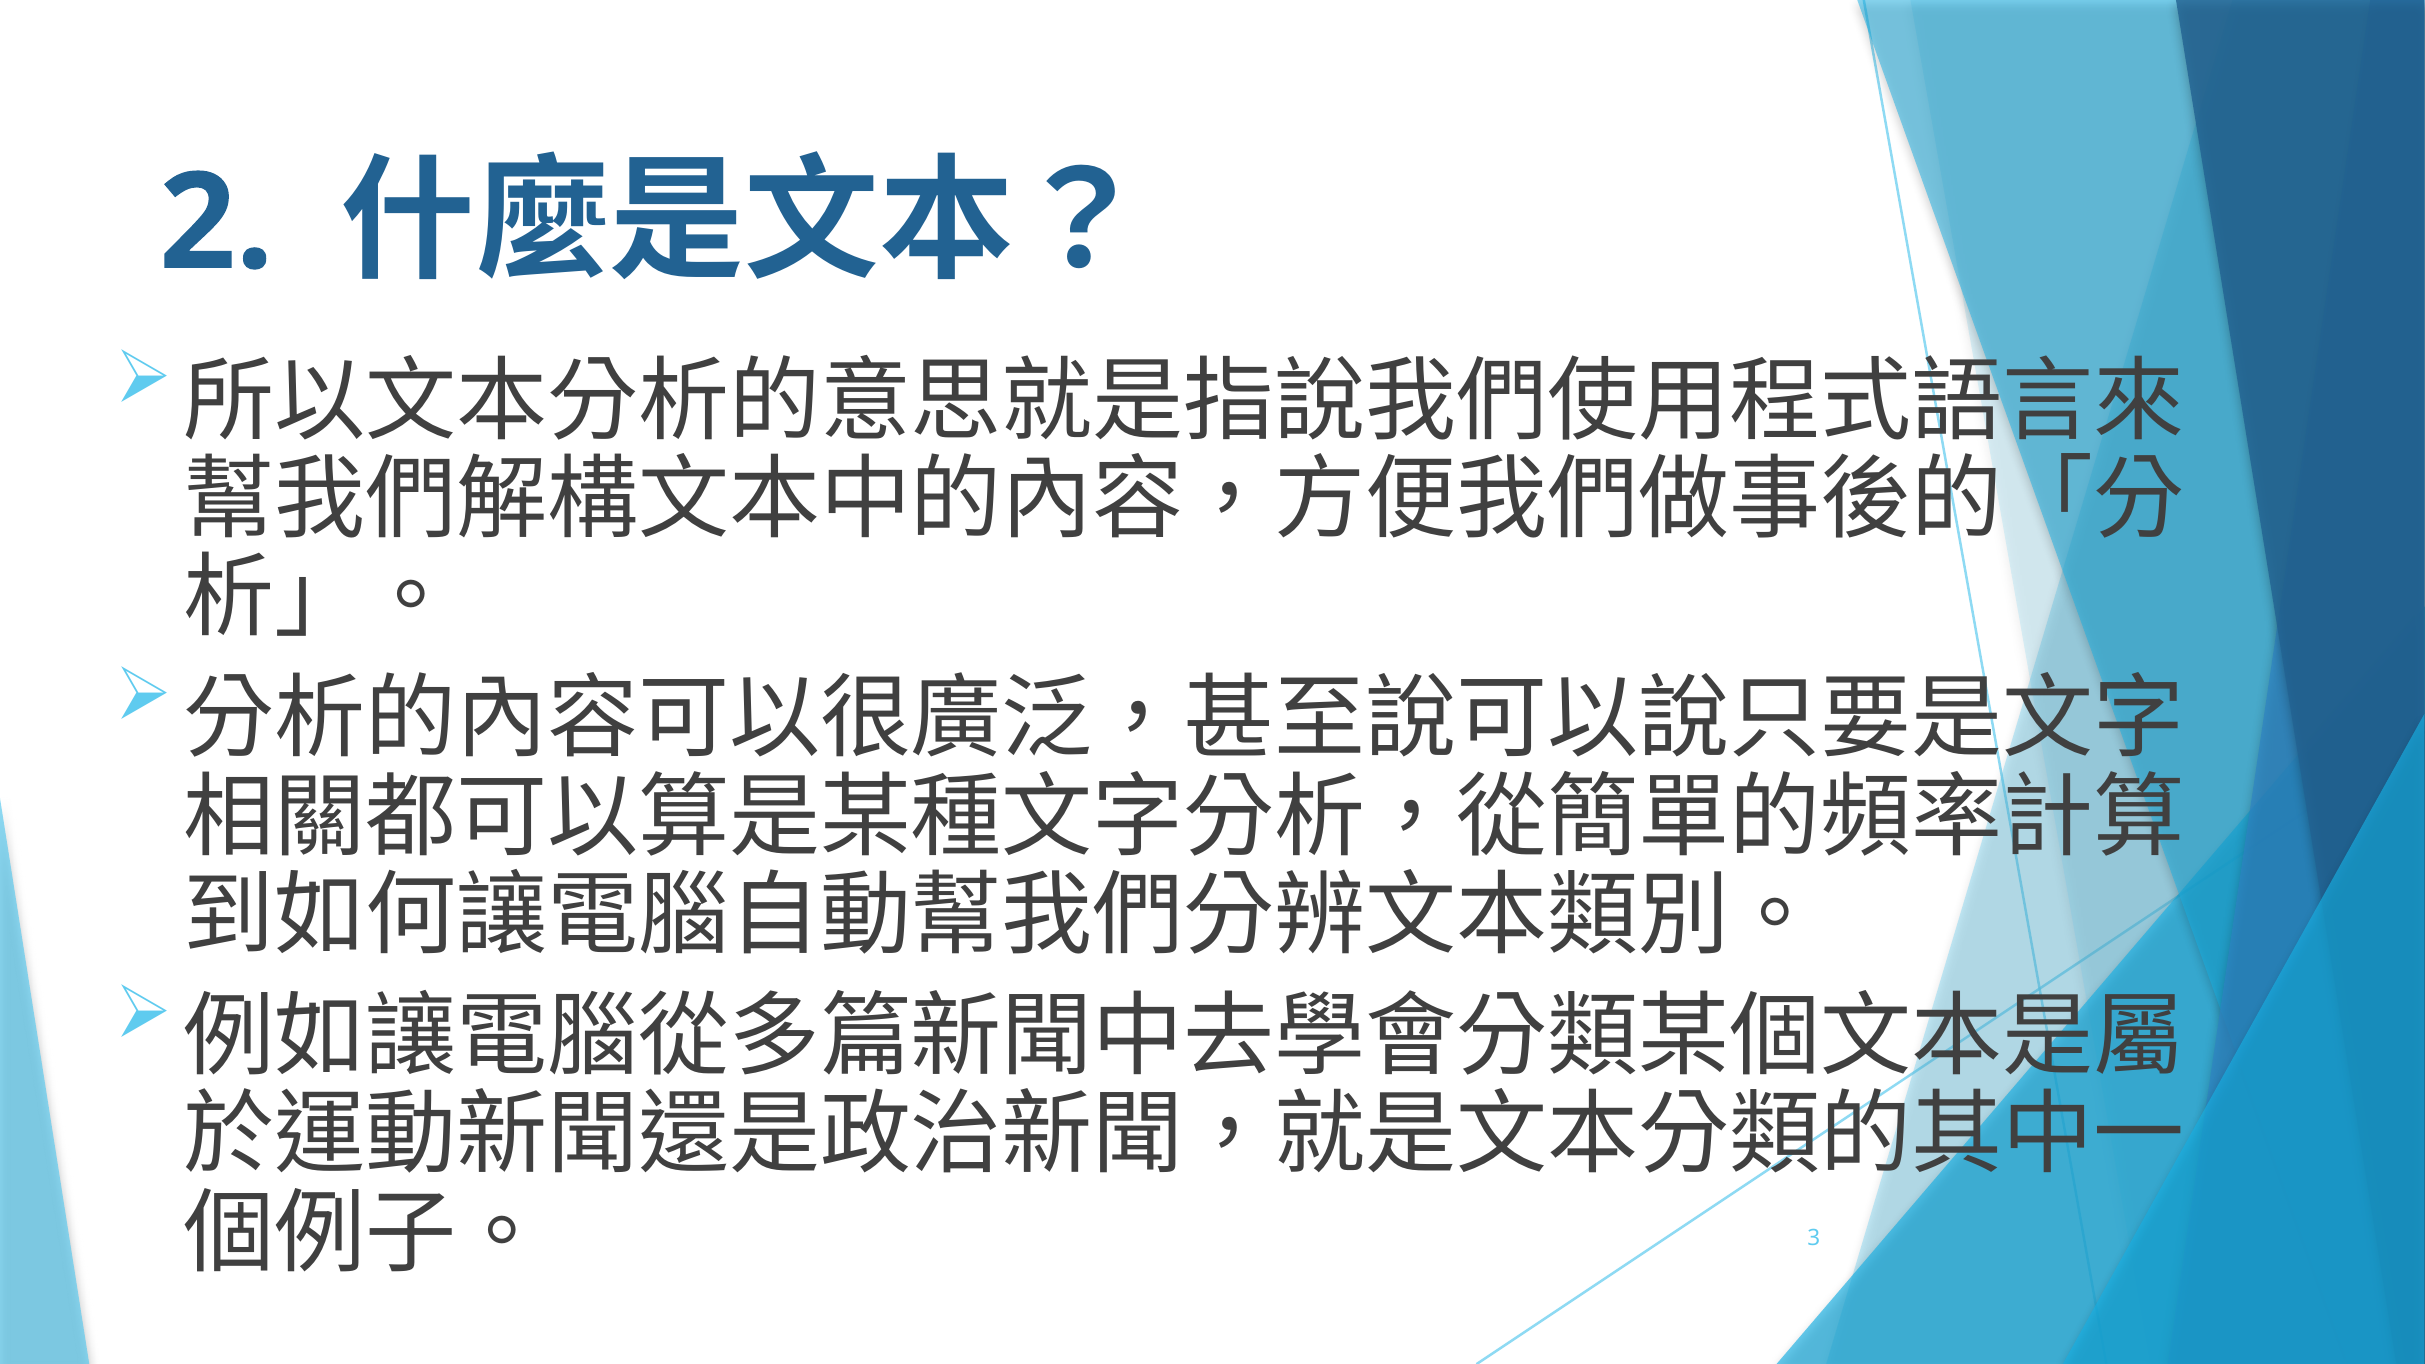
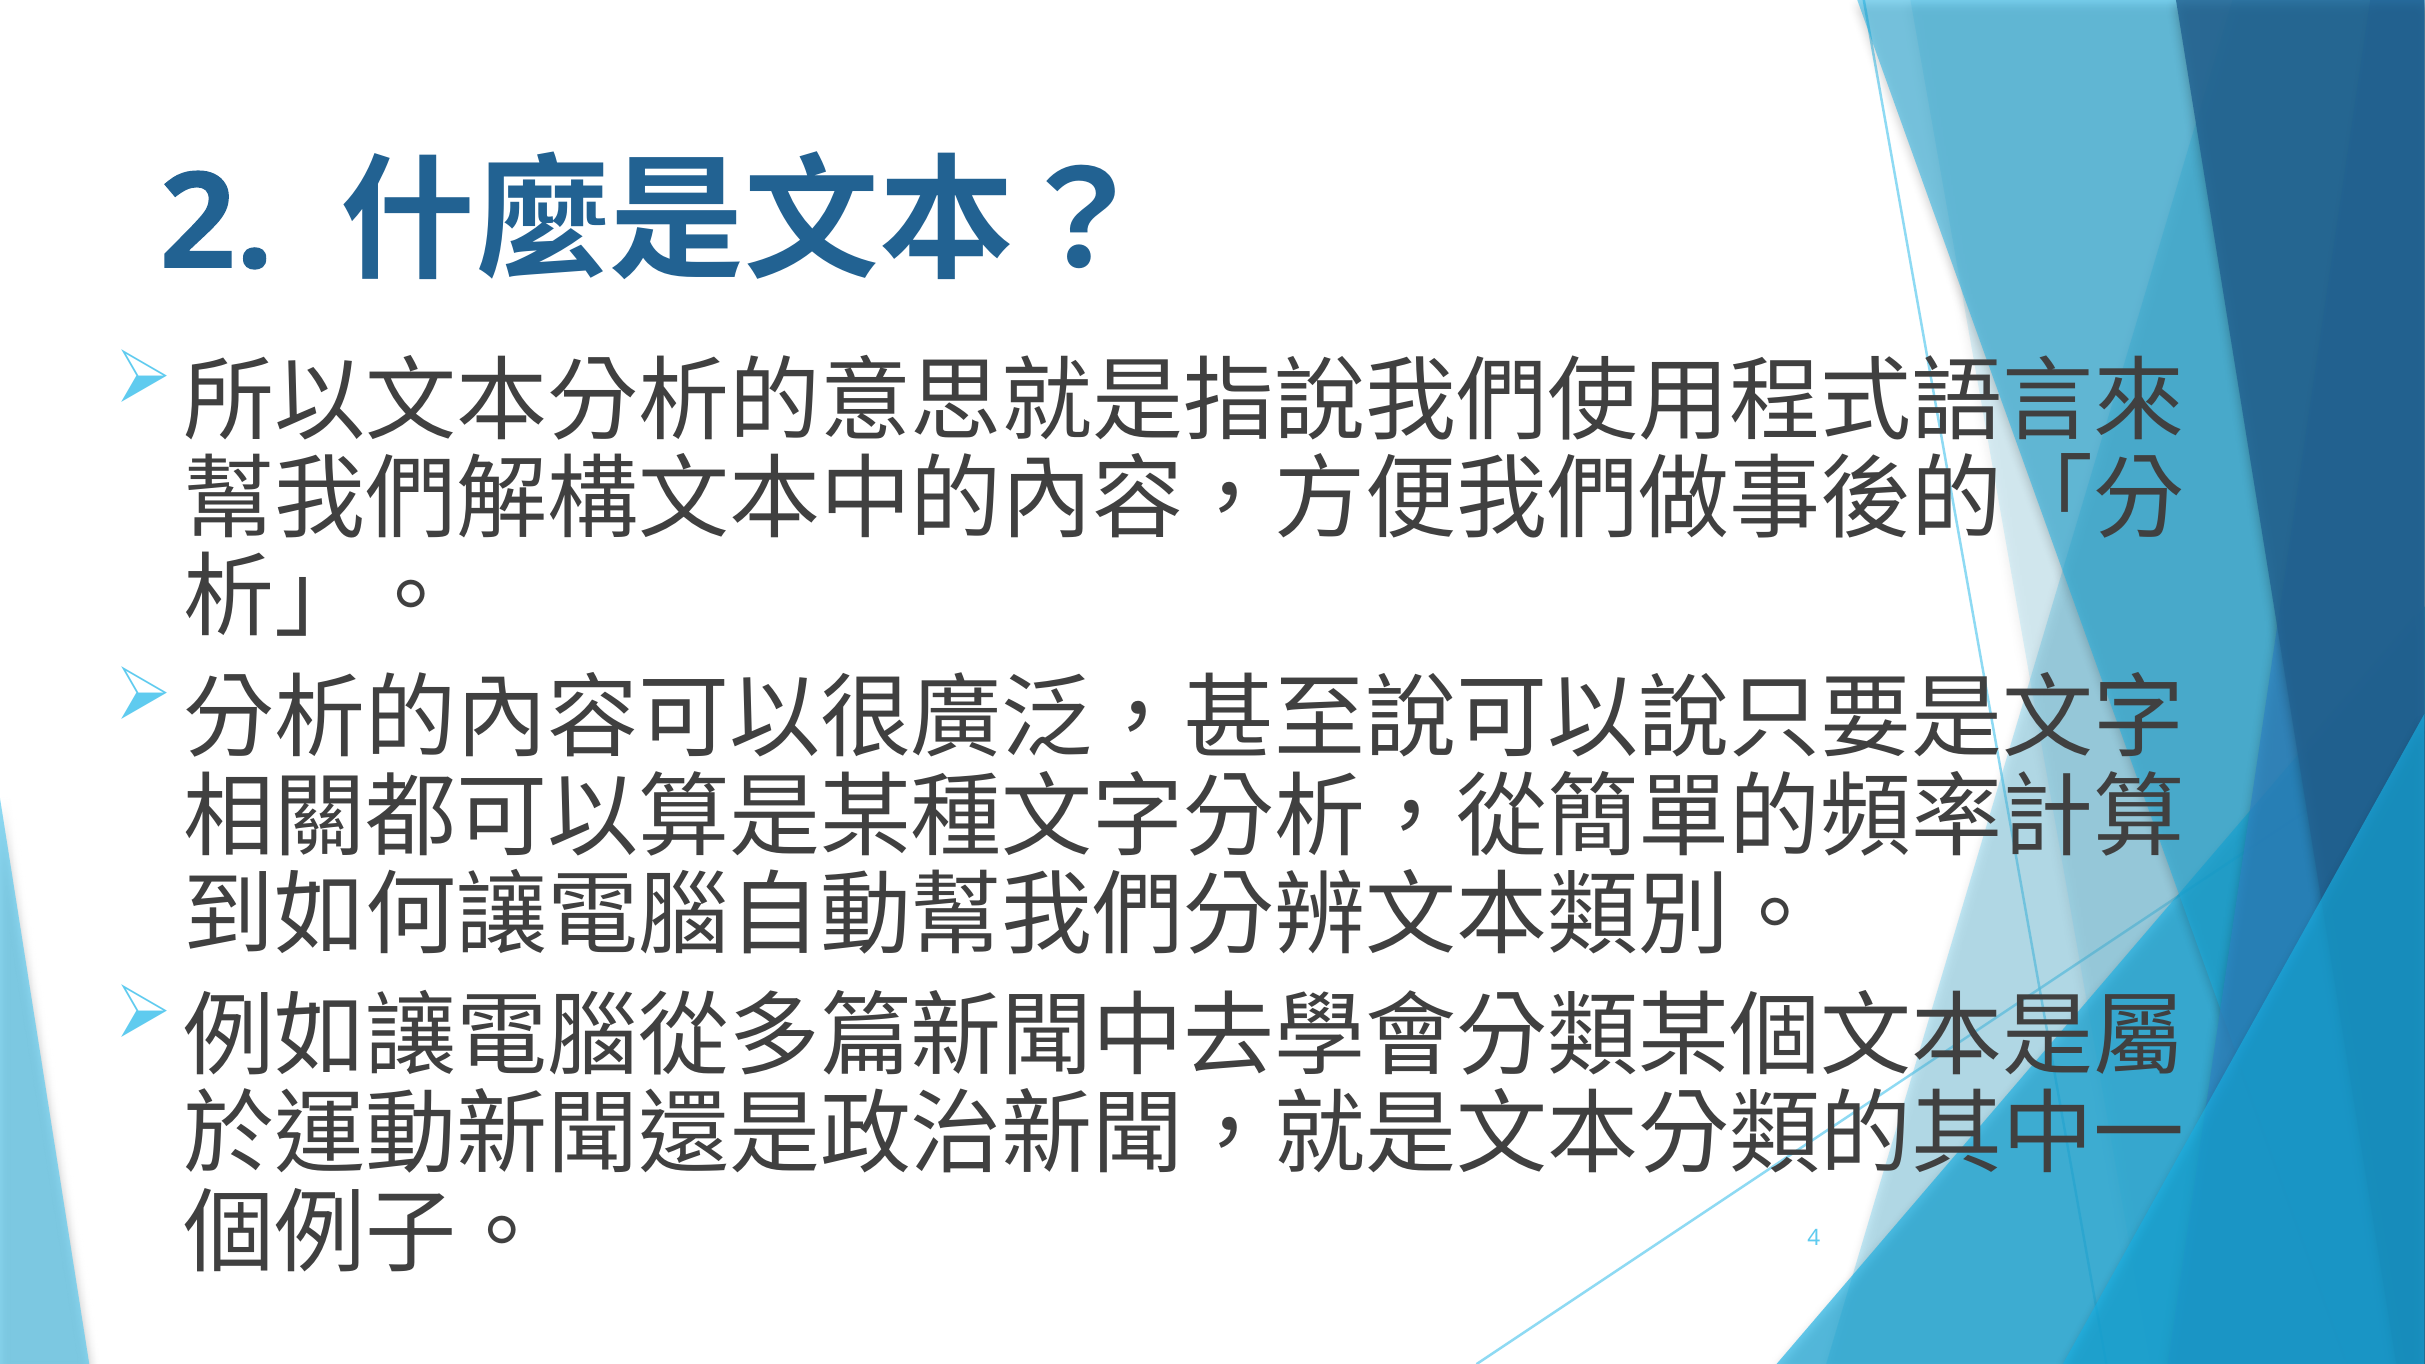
3: 3 -> 4
